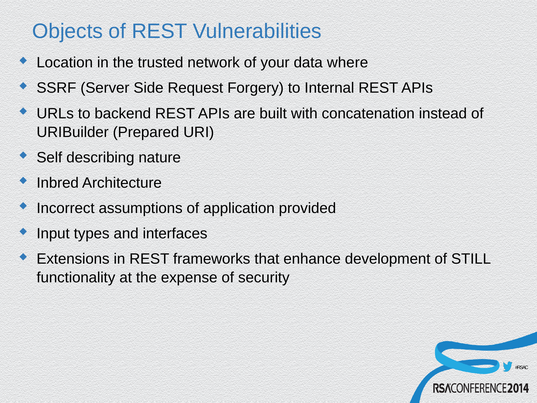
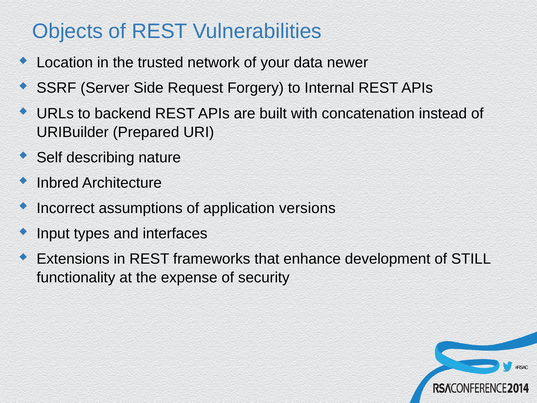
where: where -> newer
provided: provided -> versions
